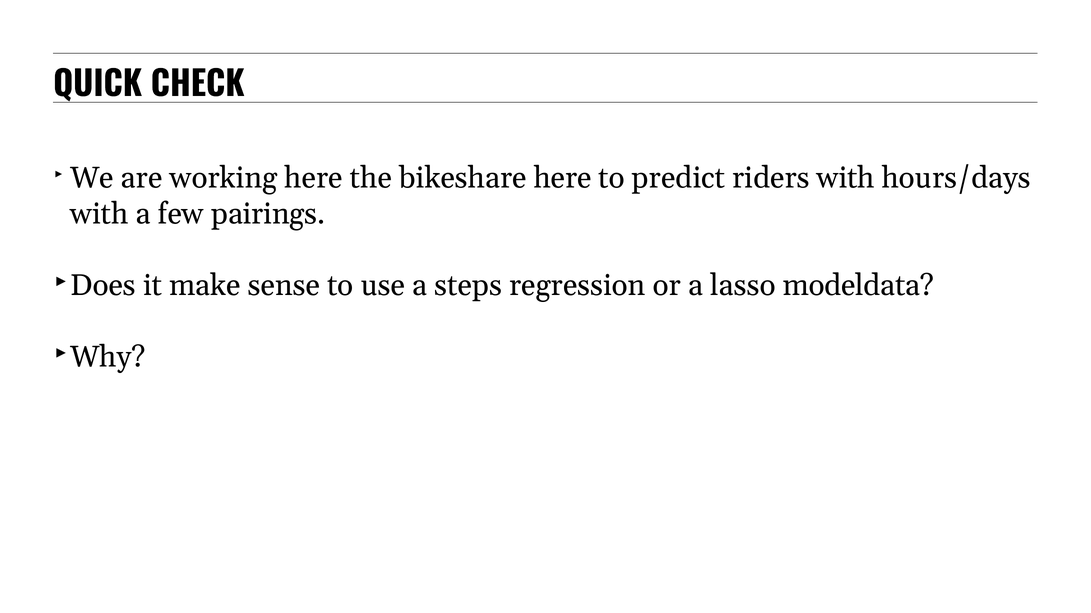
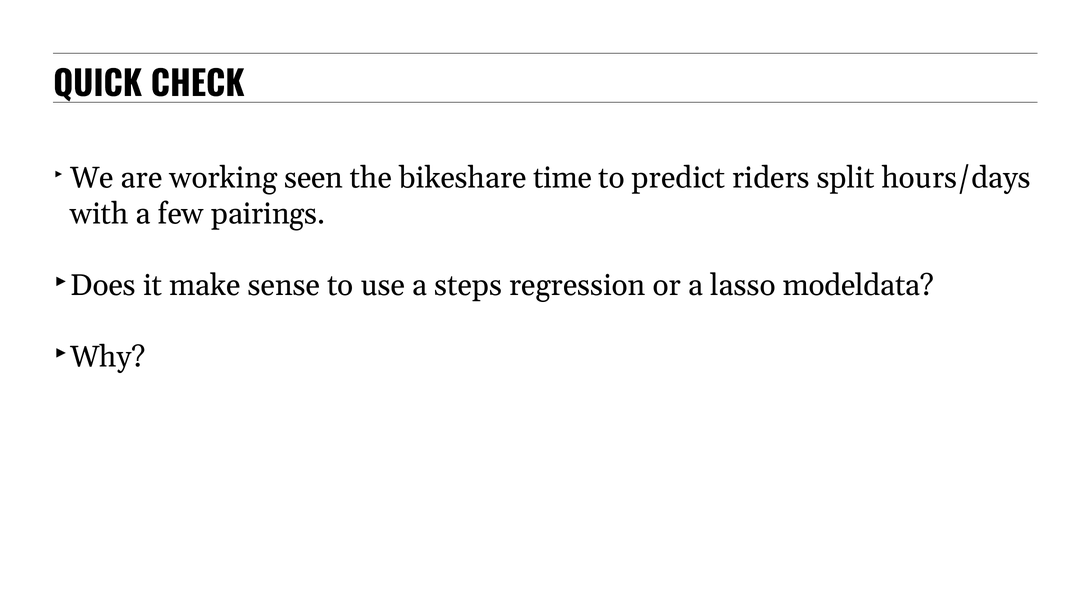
working here: here -> seen
bikeshare here: here -> time
riders with: with -> split
